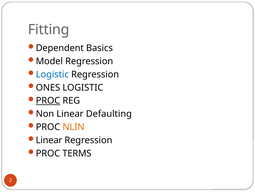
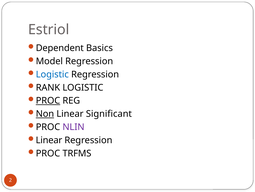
Fitting: Fitting -> Estriol
ONES: ONES -> RANK
Non underline: none -> present
Defaulting: Defaulting -> Significant
NLIN colour: orange -> purple
TERMS: TERMS -> TRFMS
